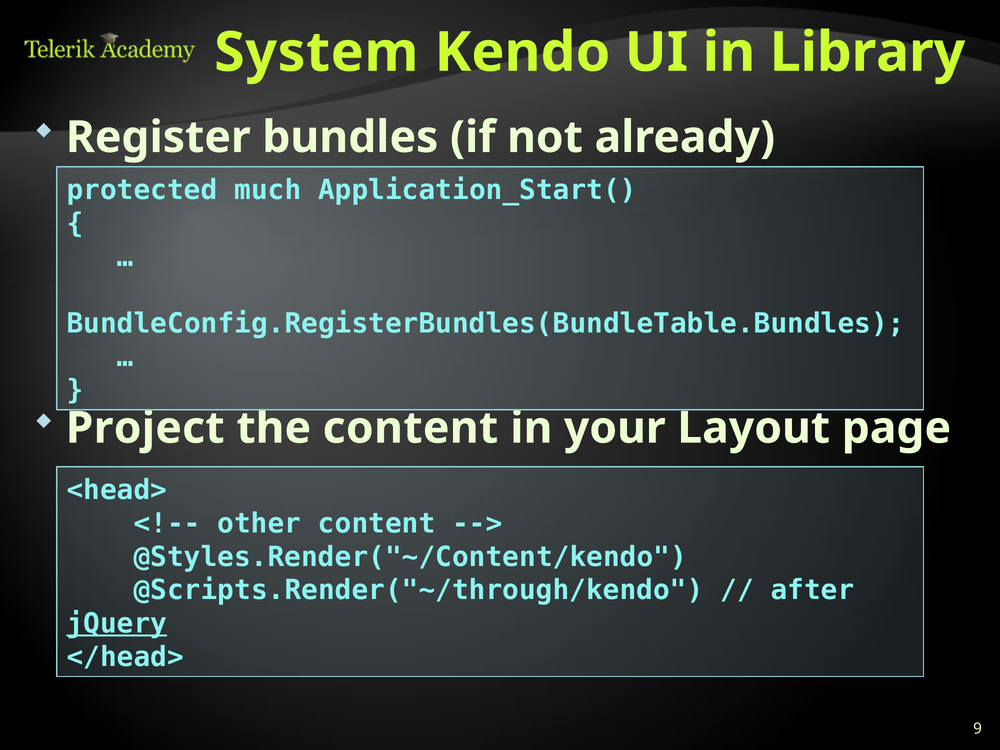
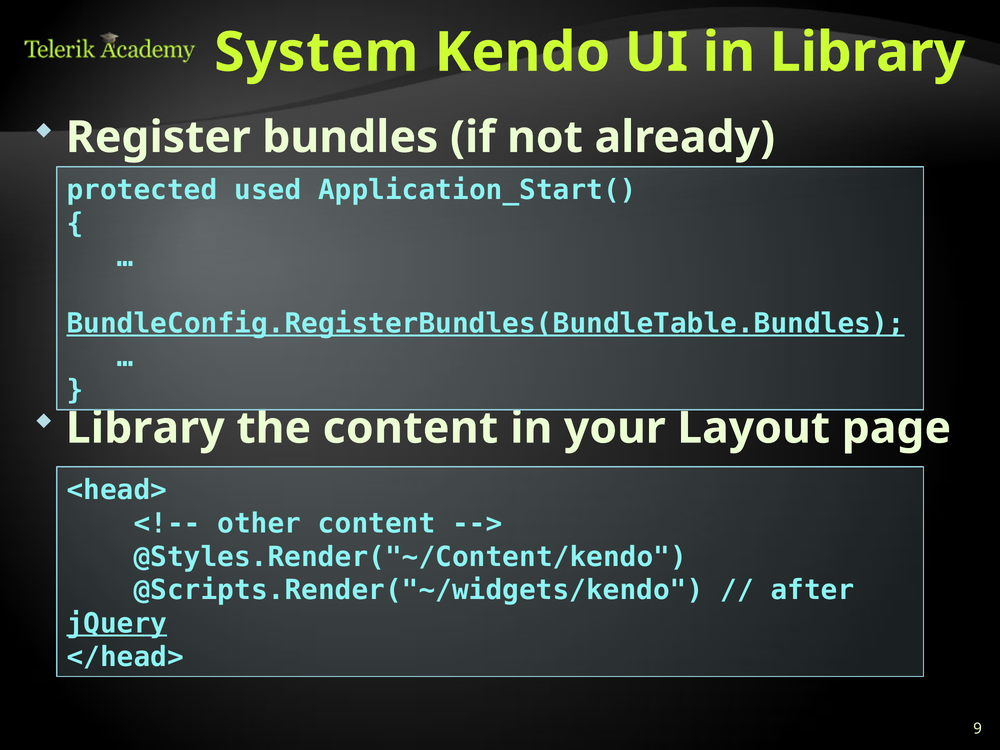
much: much -> used
BundleConfig.RegisterBundles(BundleTable.Bundles underline: none -> present
Project at (145, 428): Project -> Library
@Scripts.Render("~/through/kendo: @Scripts.Render("~/through/kendo -> @Scripts.Render("~/widgets/kendo
